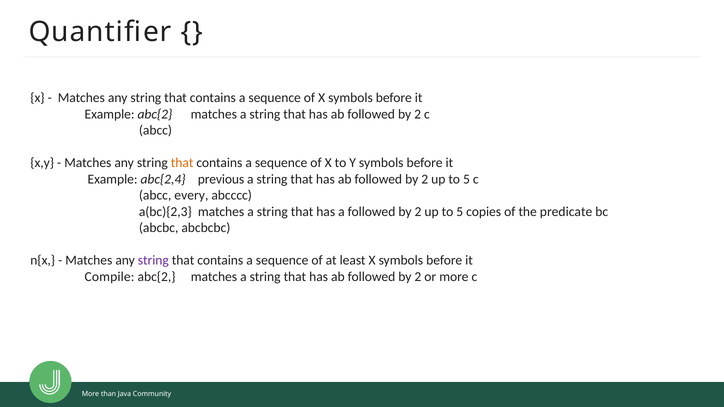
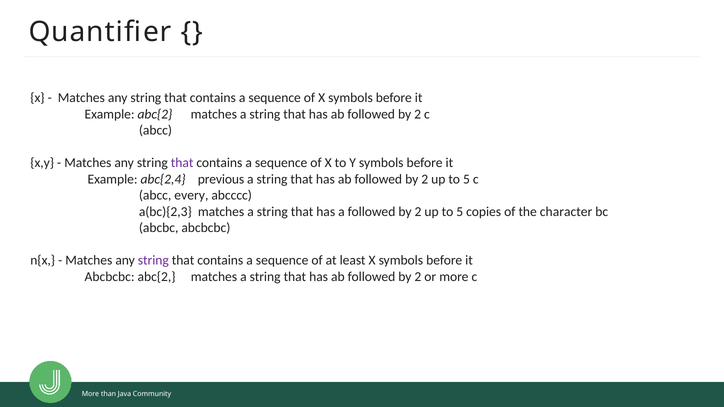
that at (182, 163) colour: orange -> purple
predicate: predicate -> character
Compile at (110, 277): Compile -> Abcbcbc
